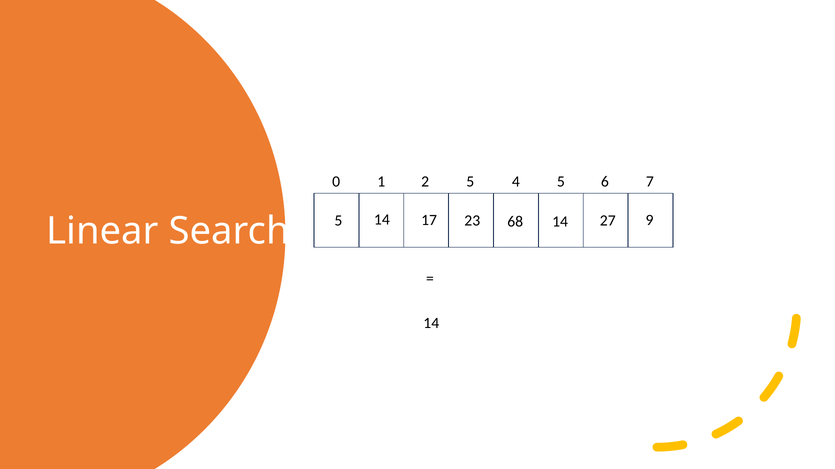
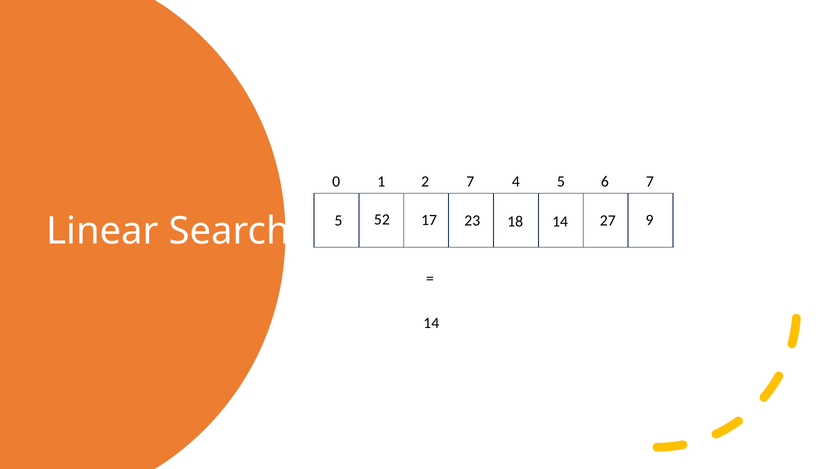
2 5: 5 -> 7
5 14: 14 -> 52
68: 68 -> 18
